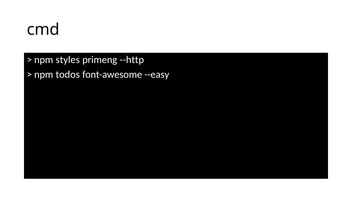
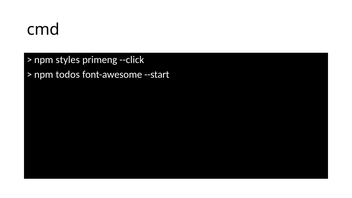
--http: --http -> --click
--easy: --easy -> --start
